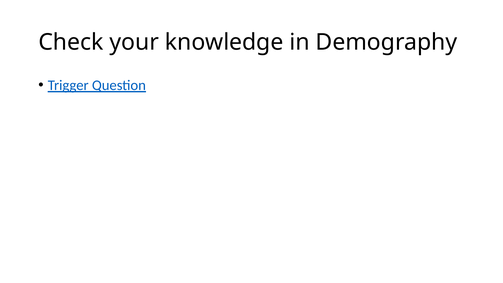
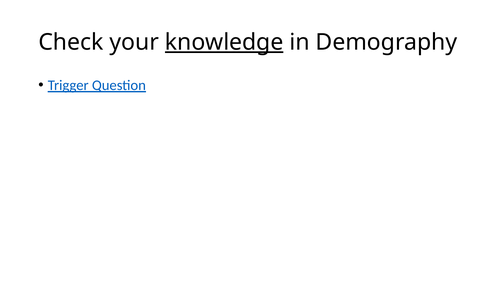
knowledge underline: none -> present
